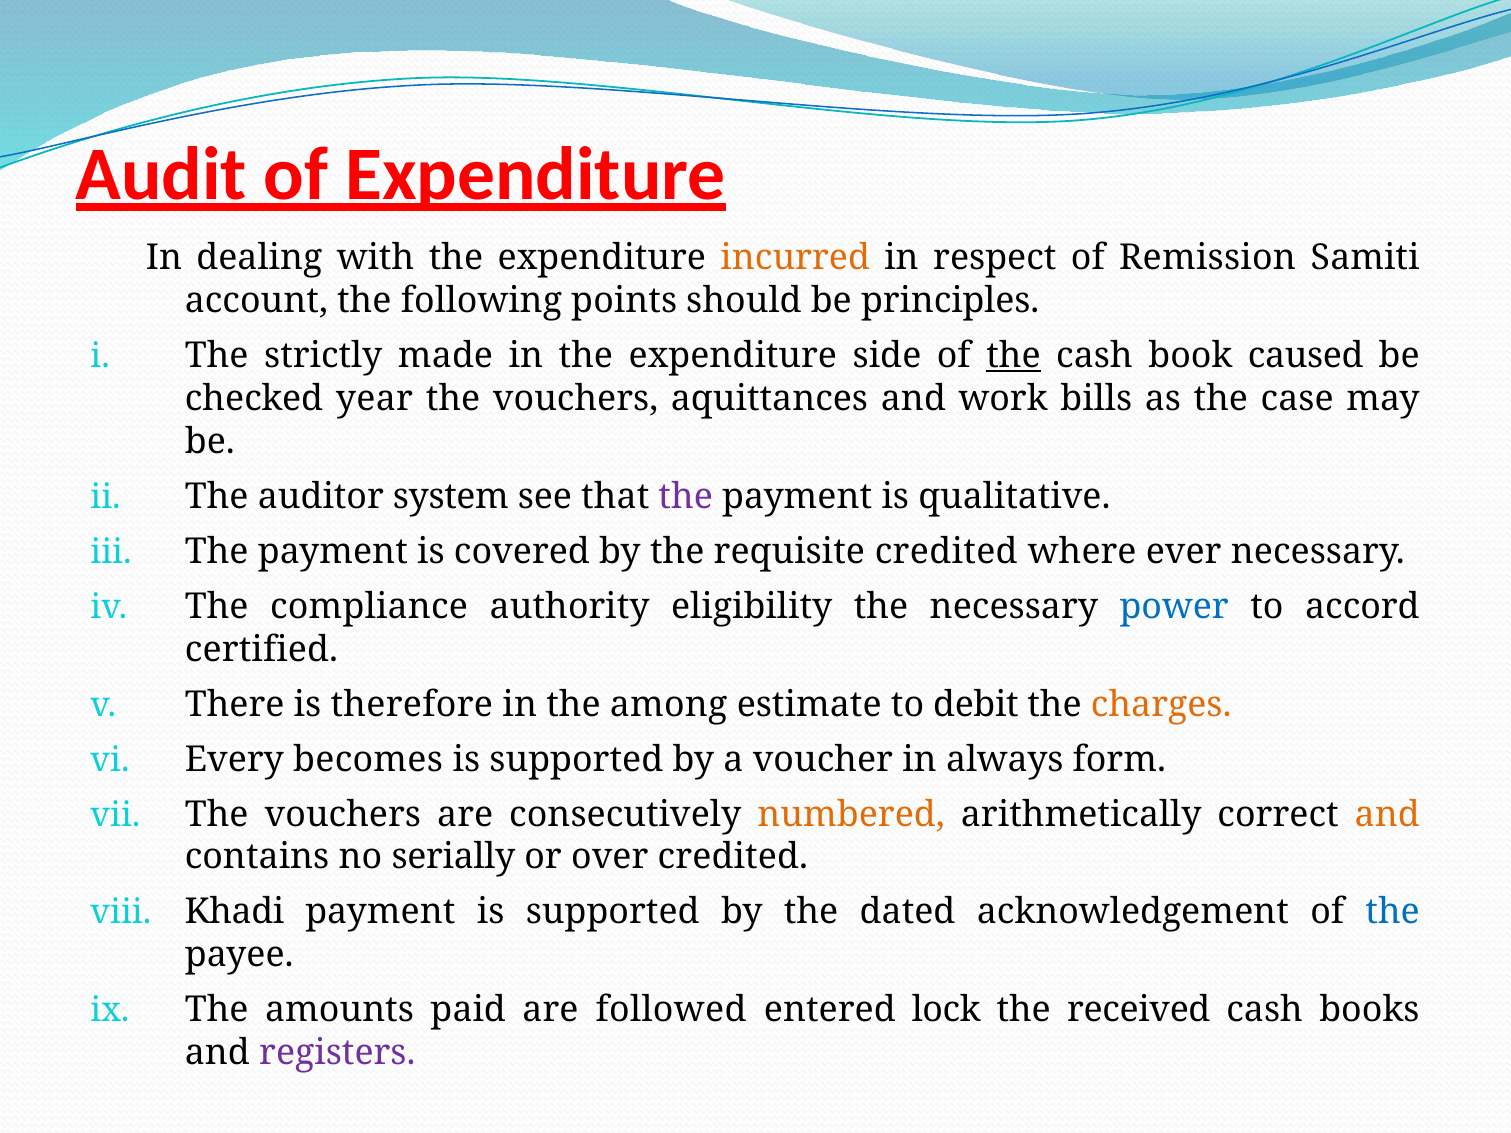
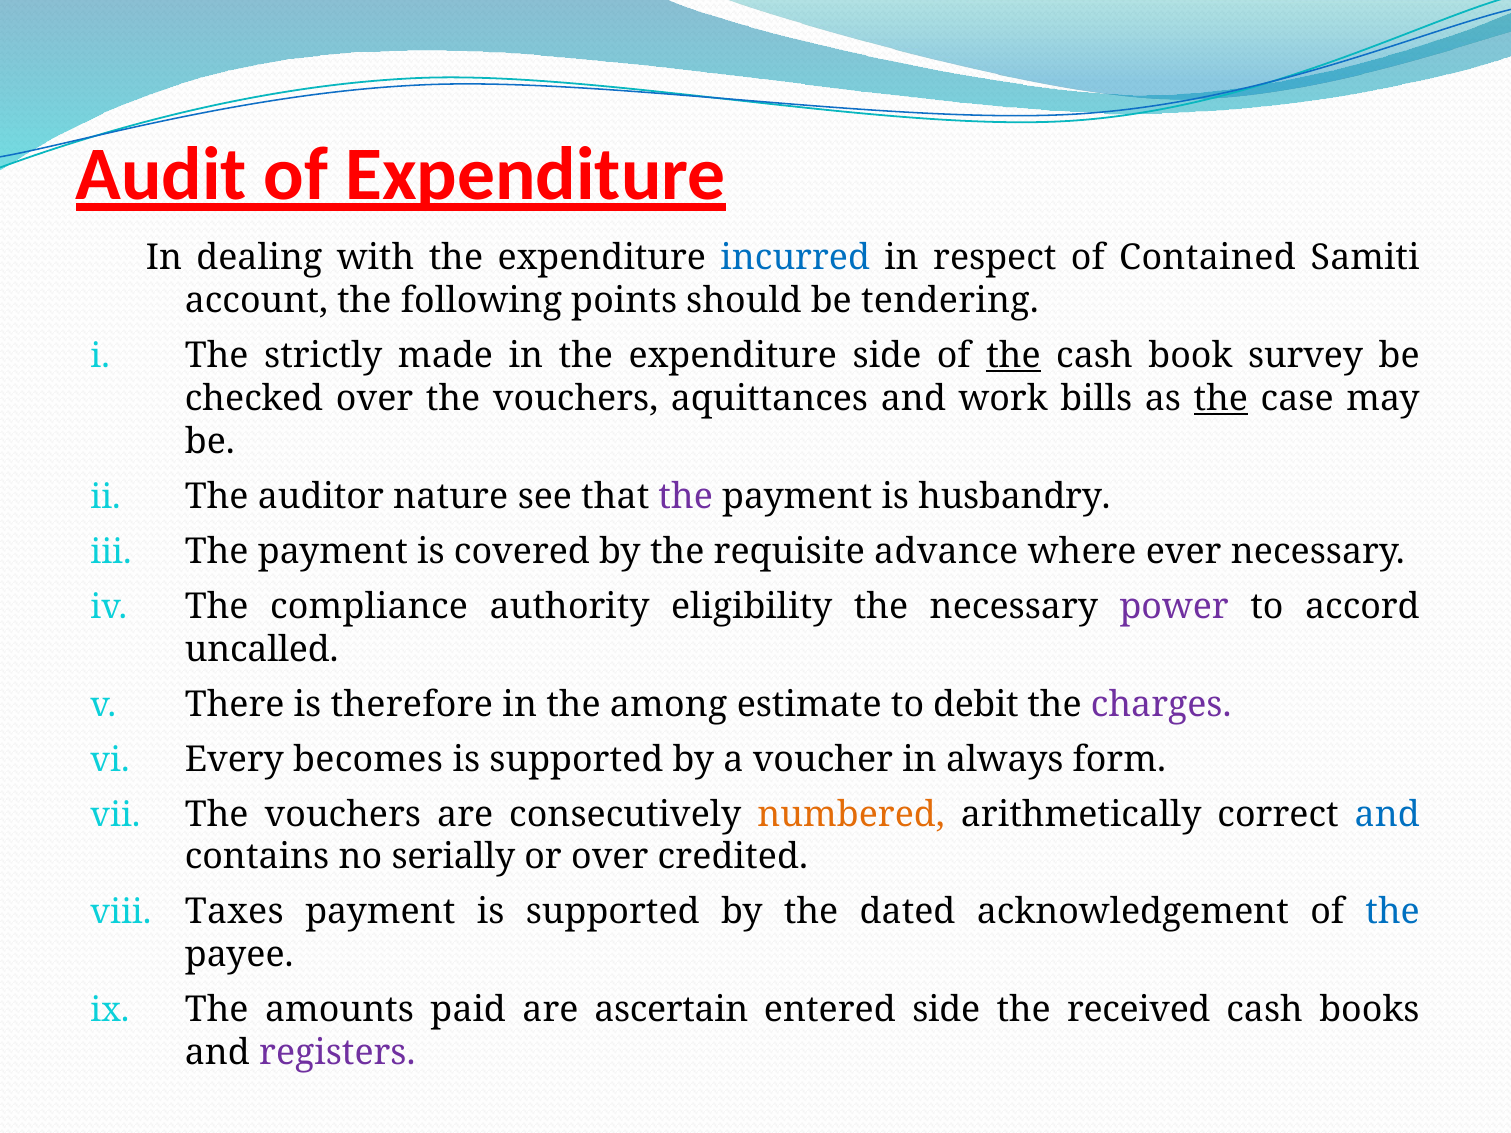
incurred colour: orange -> blue
Remission: Remission -> Contained
principles: principles -> tendering
caused: caused -> survey
checked year: year -> over
the at (1221, 399) underline: none -> present
system: system -> nature
qualitative: qualitative -> husbandry
requisite credited: credited -> advance
power colour: blue -> purple
certified: certified -> uncalled
charges colour: orange -> purple
and at (1387, 815) colour: orange -> blue
Khadi: Khadi -> Taxes
followed: followed -> ascertain
entered lock: lock -> side
